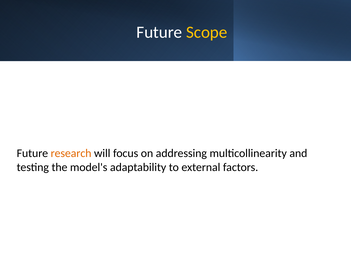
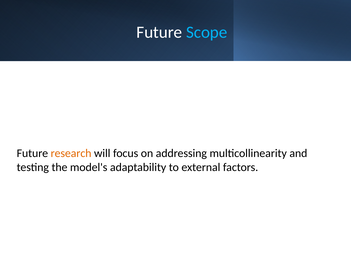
Scope colour: yellow -> light blue
